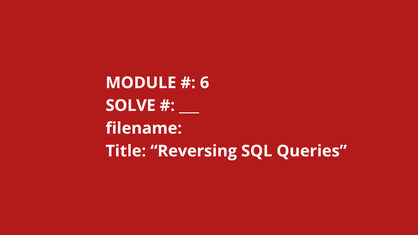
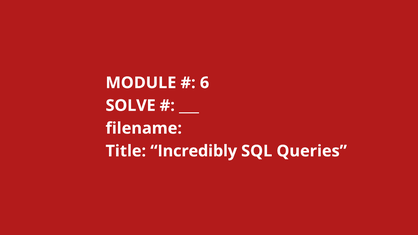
Reversing: Reversing -> Incredibly
